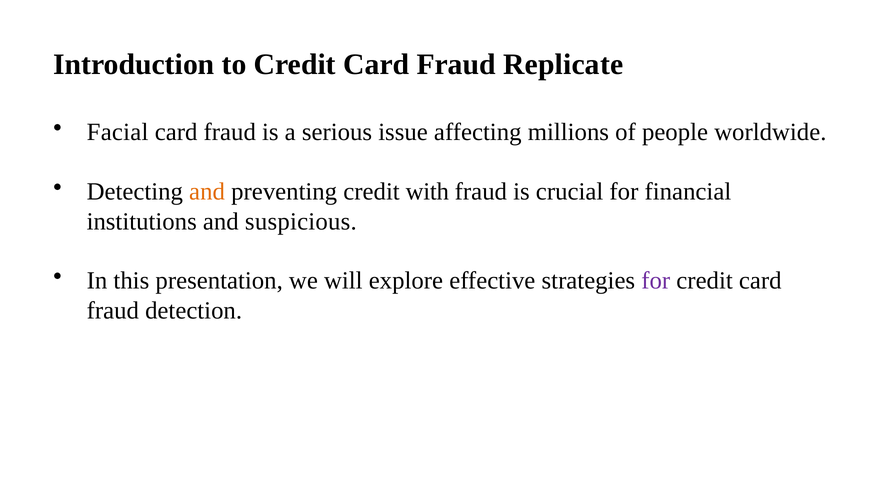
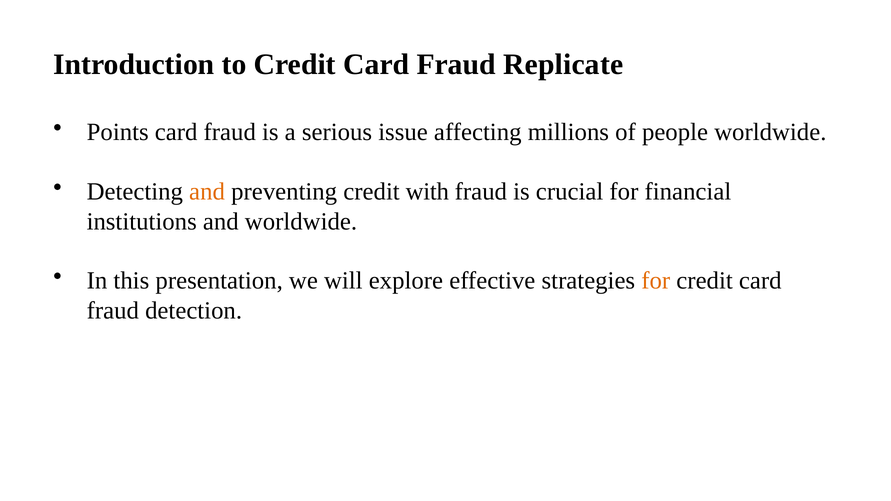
Facial: Facial -> Points
and suspicious: suspicious -> worldwide
for at (656, 281) colour: purple -> orange
